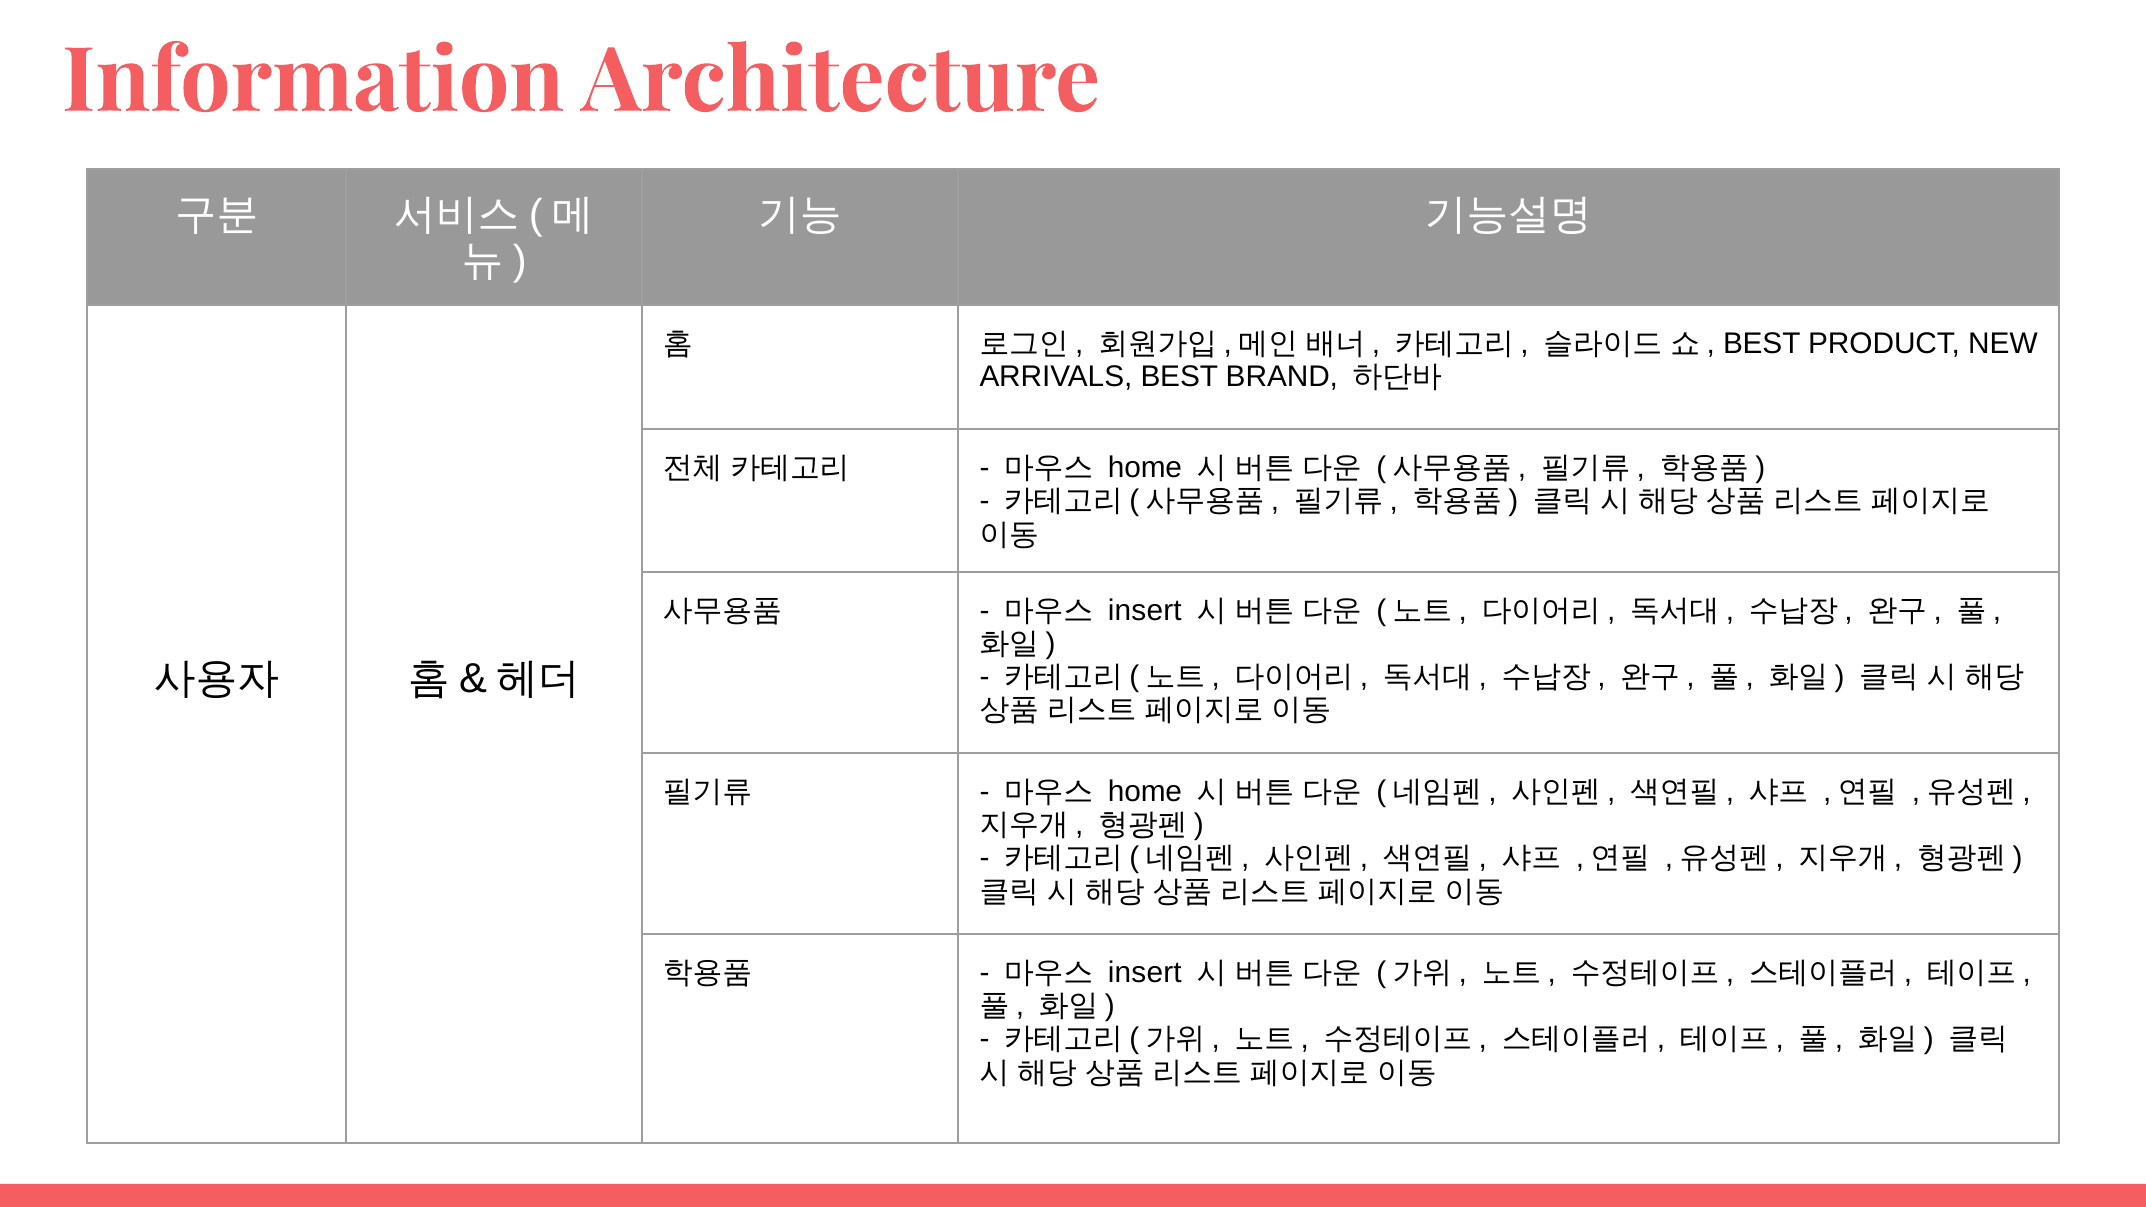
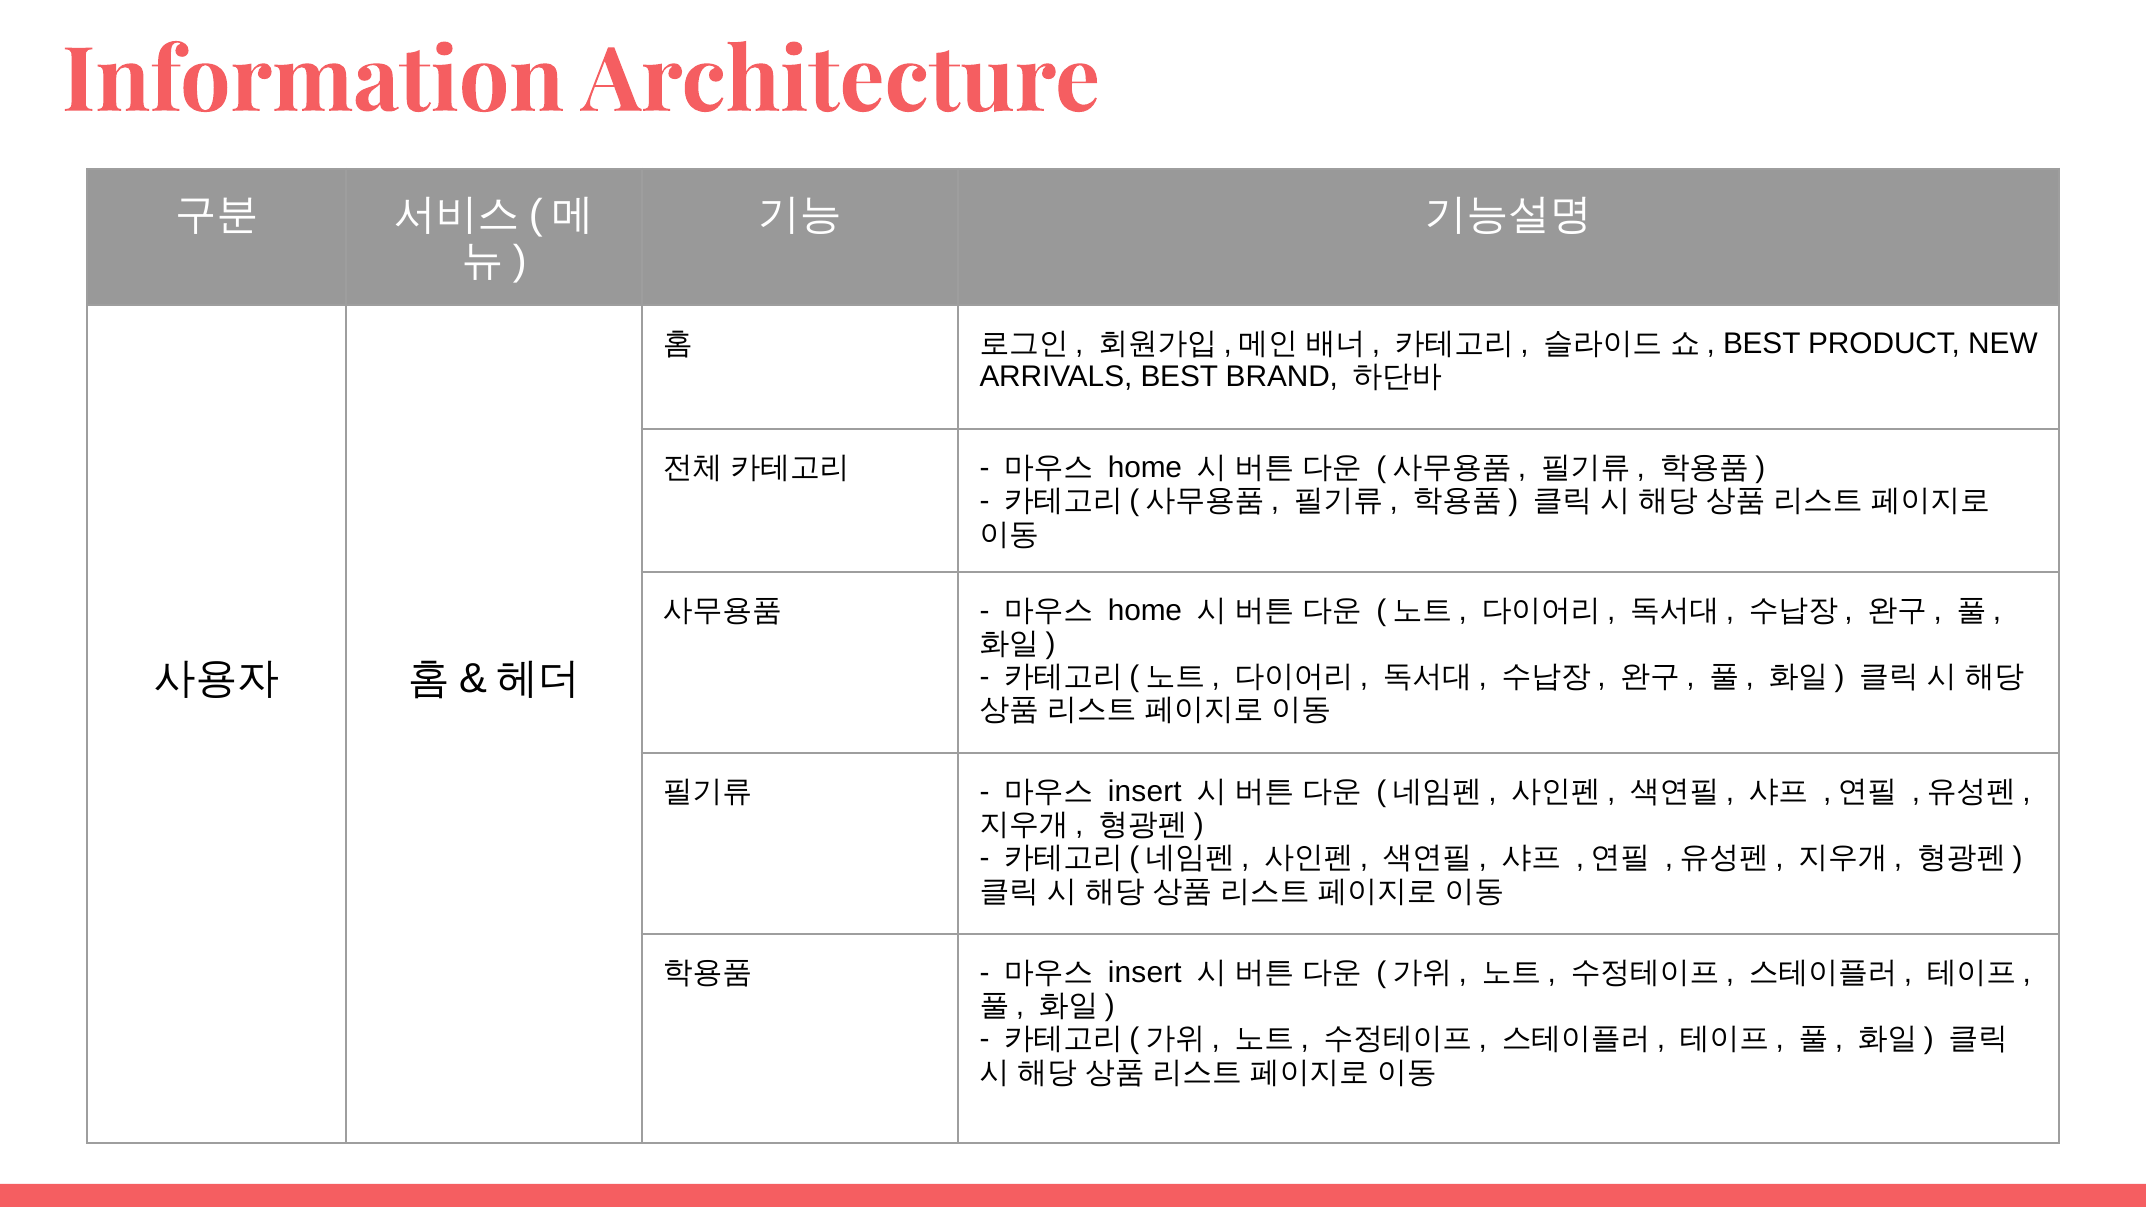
insert at (1145, 610): insert -> home
home at (1145, 792): home -> insert
